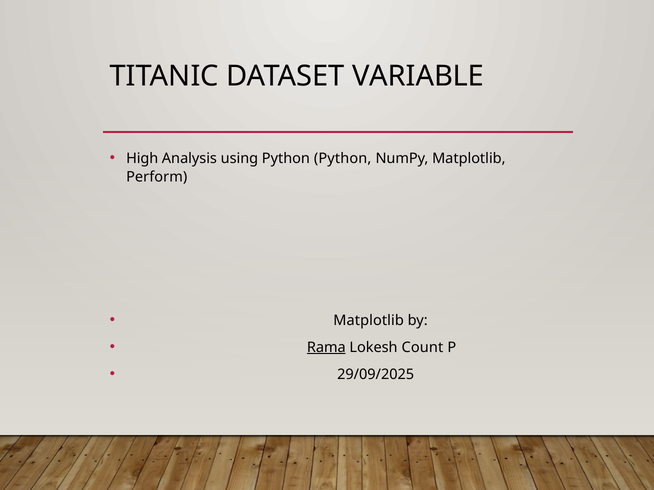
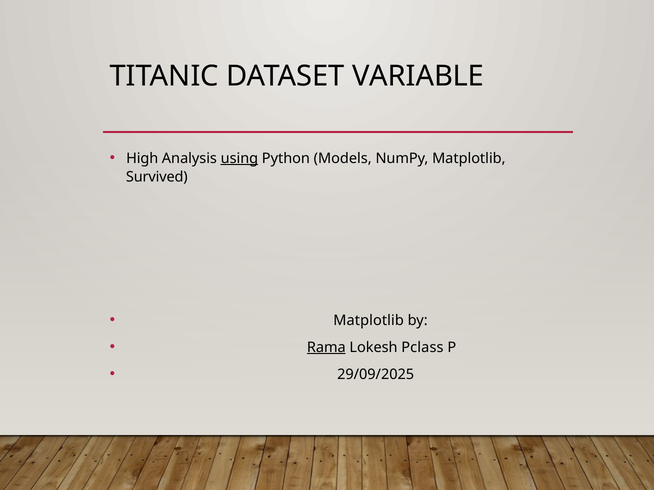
using underline: none -> present
Python Python: Python -> Models
Perform: Perform -> Survived
Count: Count -> Pclass
